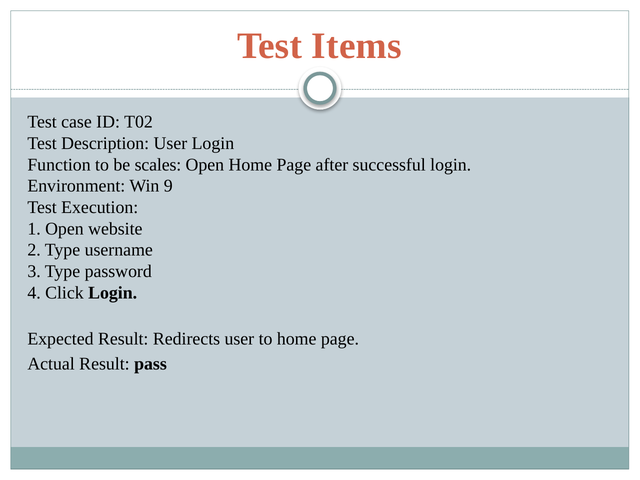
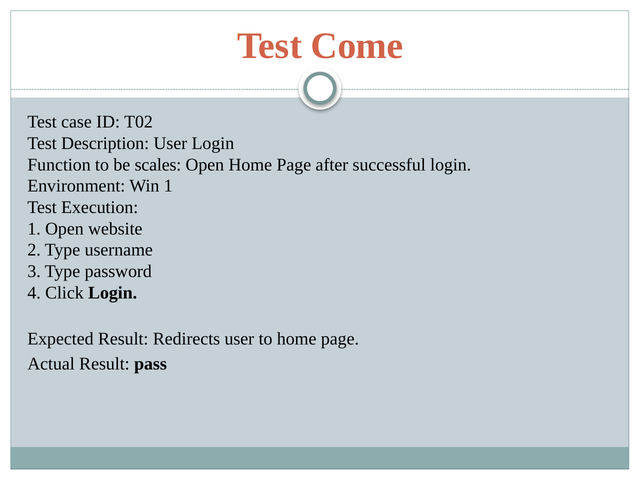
Items: Items -> Come
Win 9: 9 -> 1
